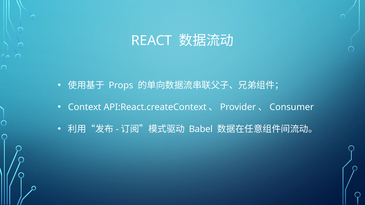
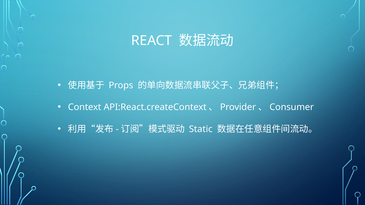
Babel: Babel -> Static
